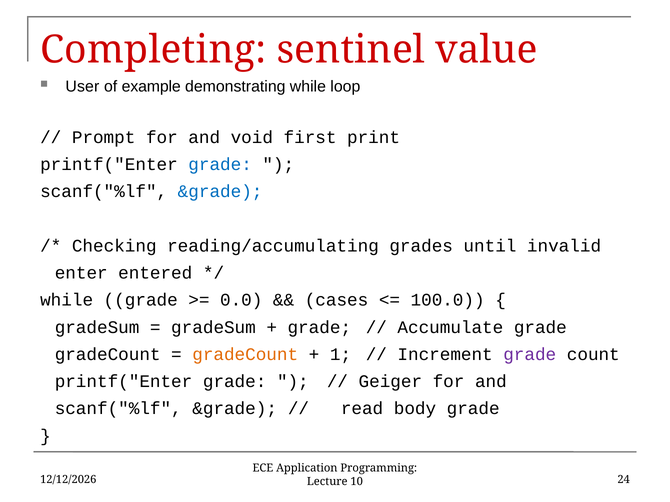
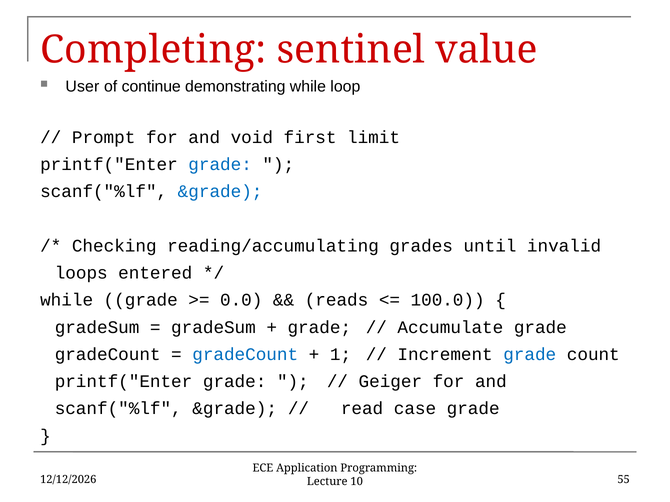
example: example -> continue
print: print -> limit
enter: enter -> loops
cases: cases -> reads
gradeCount at (245, 355) colour: orange -> blue
grade at (530, 355) colour: purple -> blue
body: body -> case
24: 24 -> 55
